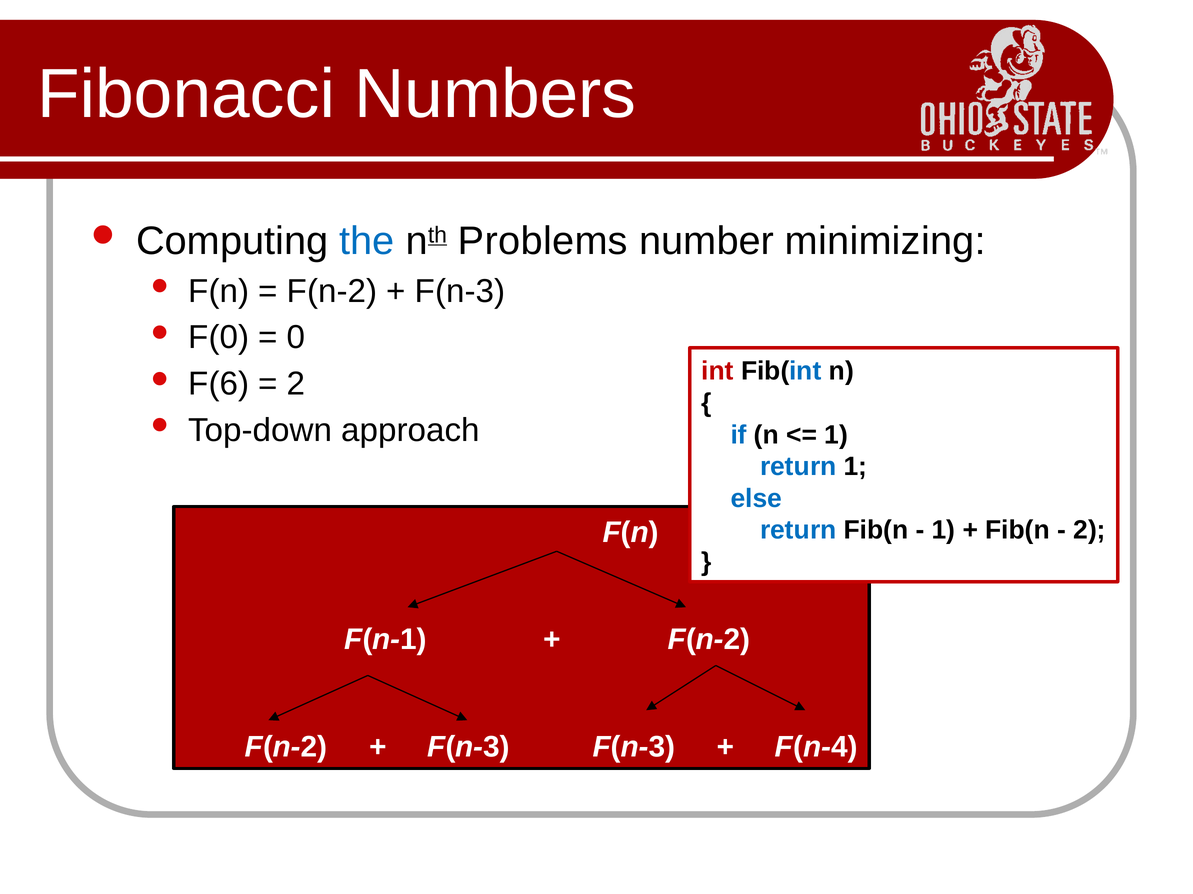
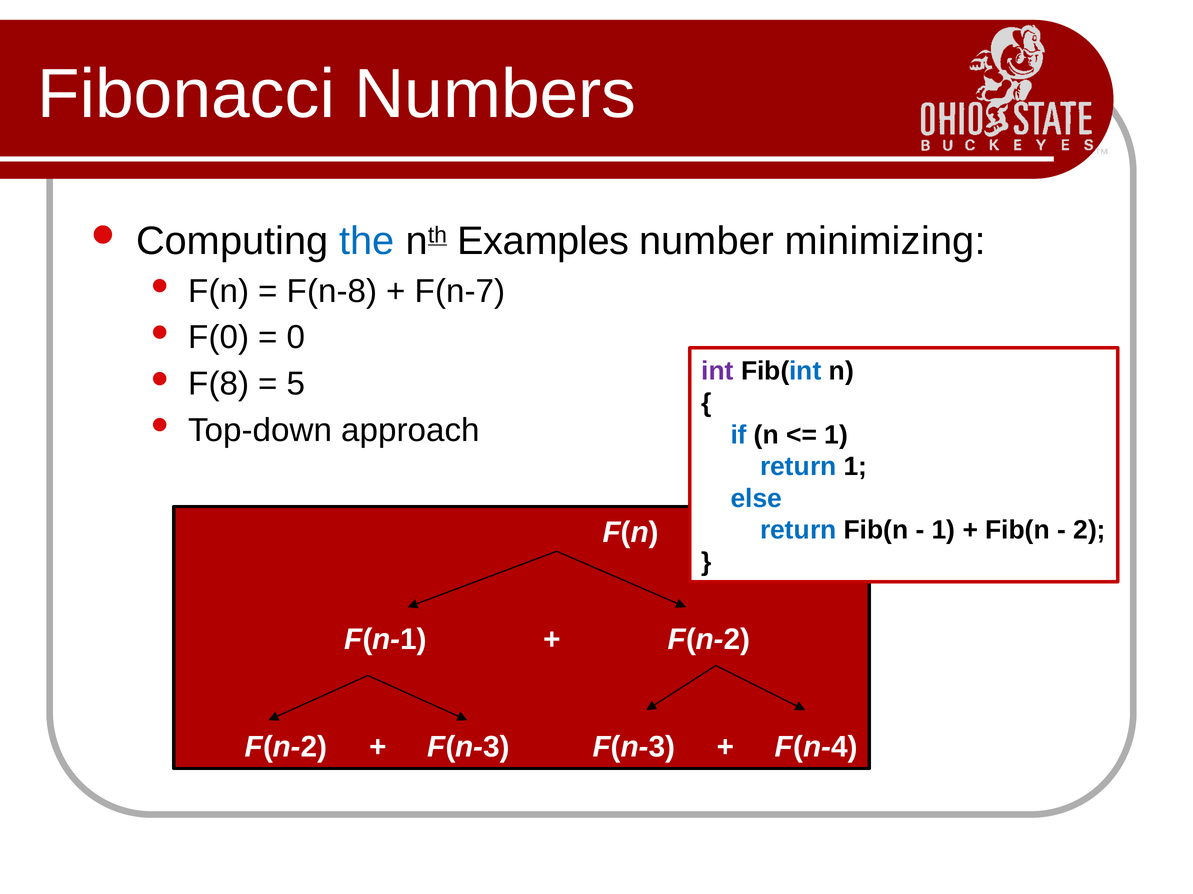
Problems: Problems -> Examples
F(n-2 at (332, 291): F(n-2 -> F(n-8
F(n-3 at (460, 291): F(n-3 -> F(n-7
int colour: red -> purple
F(6: F(6 -> F(8
2 at (296, 384): 2 -> 5
